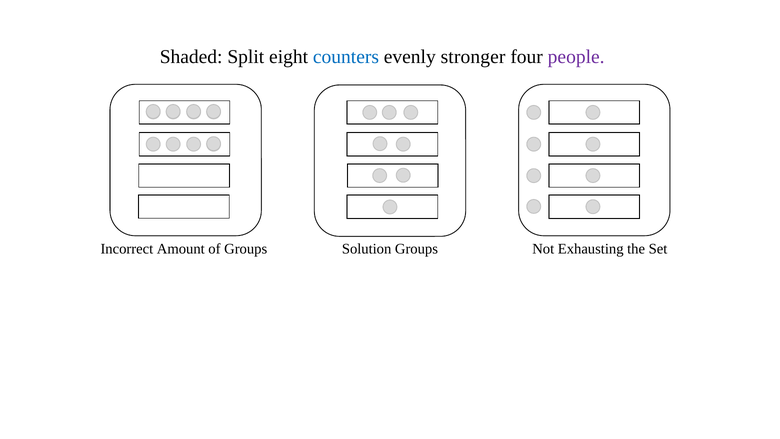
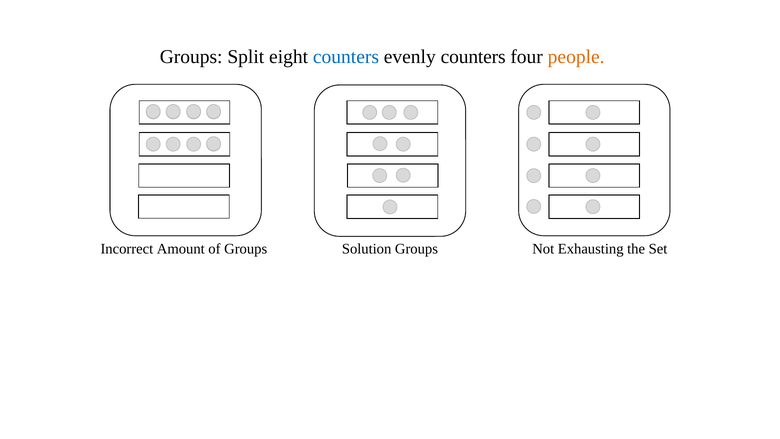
Shaded at (191, 57): Shaded -> Groups
evenly stronger: stronger -> counters
people colour: purple -> orange
